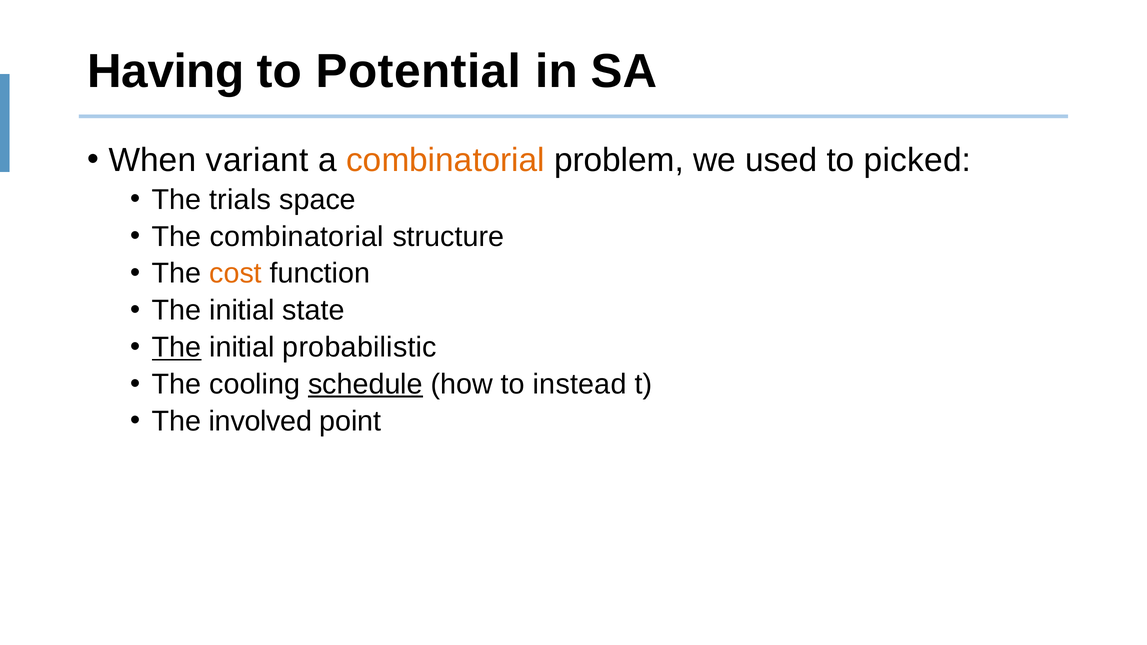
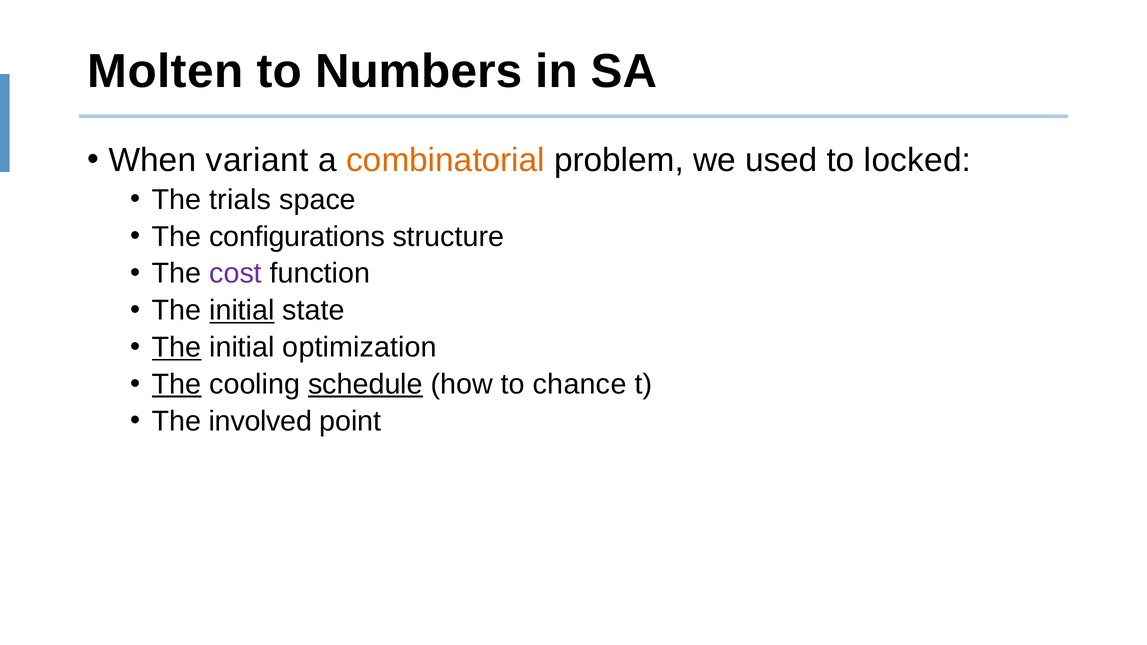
Having: Having -> Molten
Potential: Potential -> Numbers
picked: picked -> locked
The combinatorial: combinatorial -> configurations
cost colour: orange -> purple
initial at (242, 310) underline: none -> present
probabilistic: probabilistic -> optimization
The at (177, 384) underline: none -> present
instead: instead -> chance
